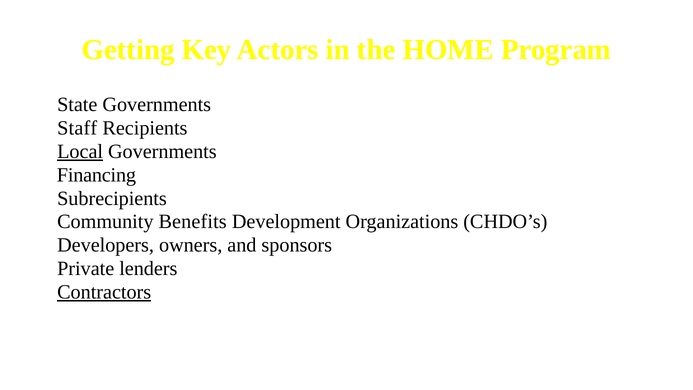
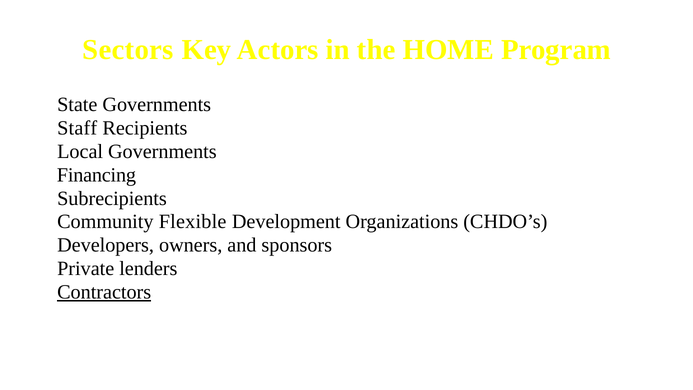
Getting: Getting -> Sectors
Local underline: present -> none
Benefits: Benefits -> Flexible
